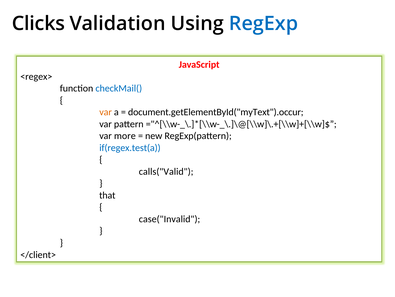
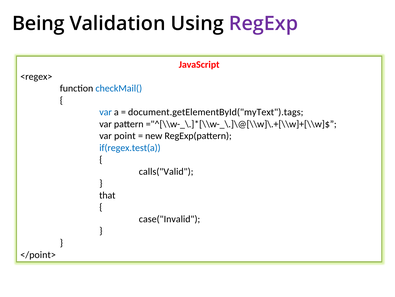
Clicks: Clicks -> Being
RegExp colour: blue -> purple
var at (106, 112) colour: orange -> blue
document.getElementById("myText").occur: document.getElementById("myText").occur -> document.getElementById("myText").tags
more: more -> point
</client>: </client> -> </point>
